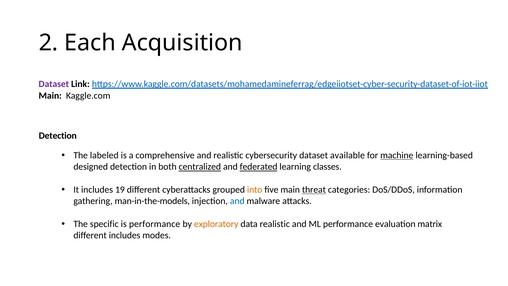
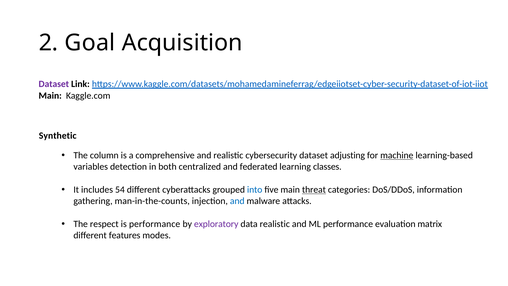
Each: Each -> Goal
Detection at (58, 136): Detection -> Synthetic
labeled: labeled -> column
available: available -> adjusting
designed: designed -> variables
centralized underline: present -> none
federated underline: present -> none
19: 19 -> 54
into colour: orange -> blue
man-in-the-models: man-in-the-models -> man-in-the-counts
specific: specific -> respect
exploratory colour: orange -> purple
different includes: includes -> features
